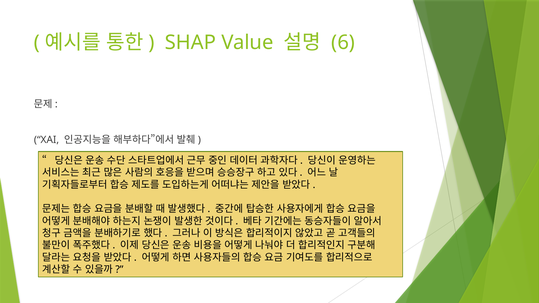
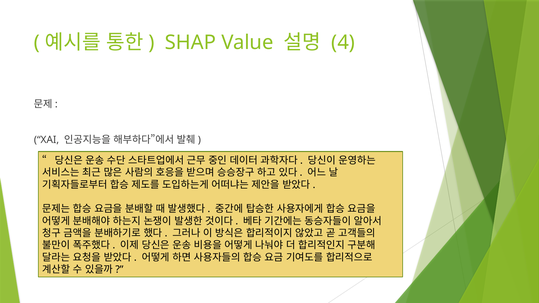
6: 6 -> 4
